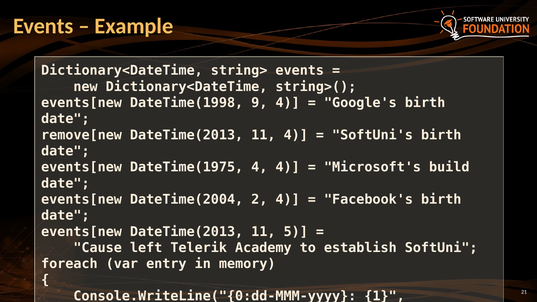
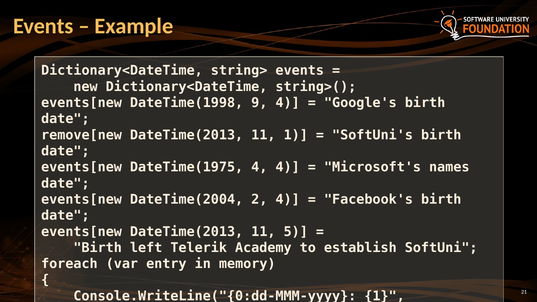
11 4: 4 -> 1
build: build -> names
Cause at (98, 248): Cause -> Birth
